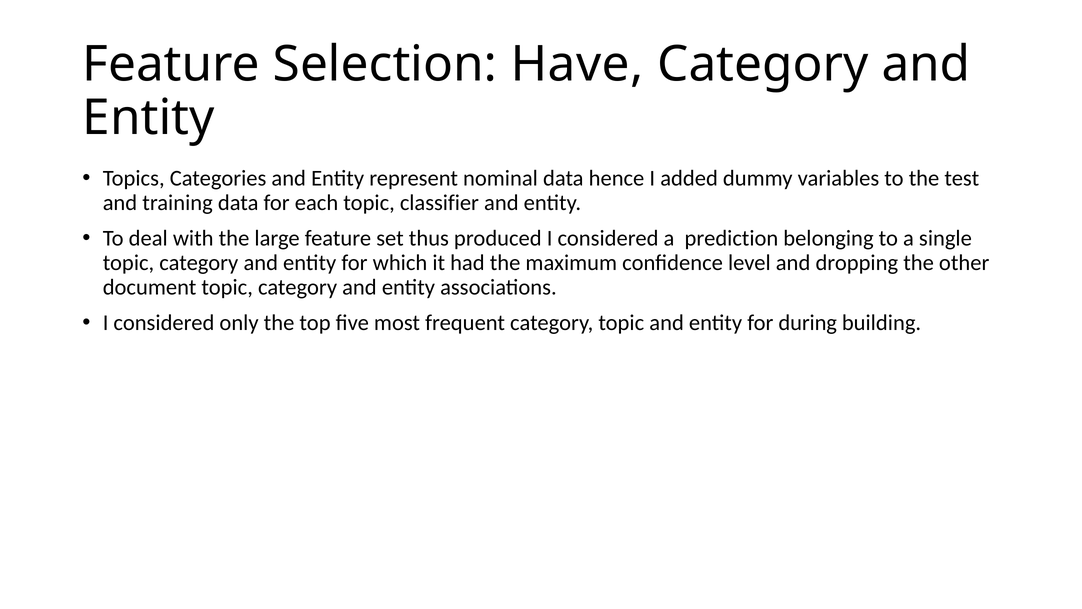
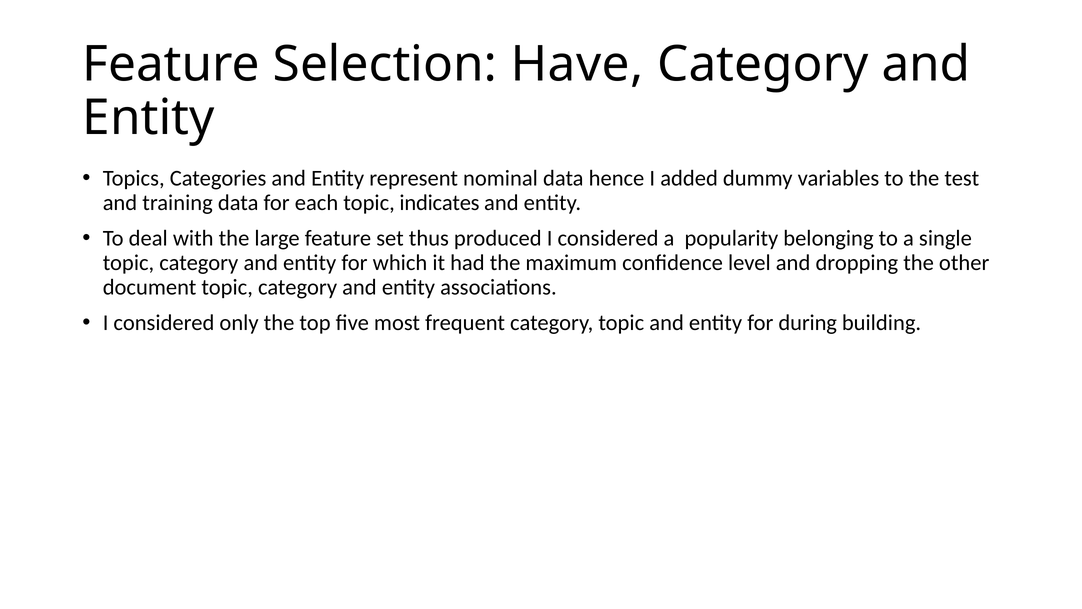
classifier: classifier -> indicates
prediction: prediction -> popularity
